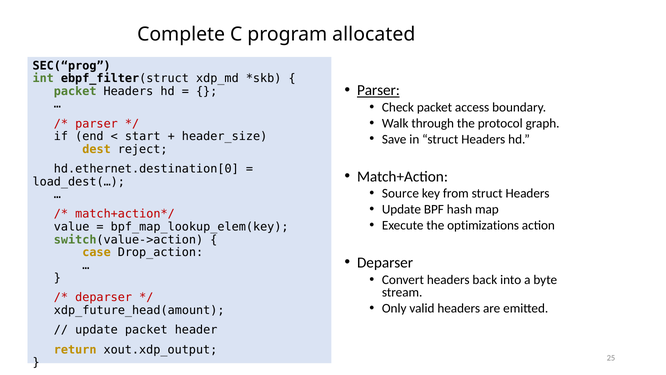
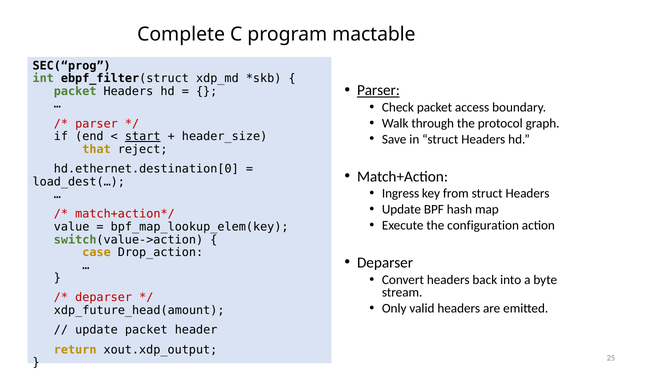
allocated: allocated -> mactable
start underline: none -> present
dest: dest -> that
Source: Source -> Ingress
optimizations: optimizations -> configuration
